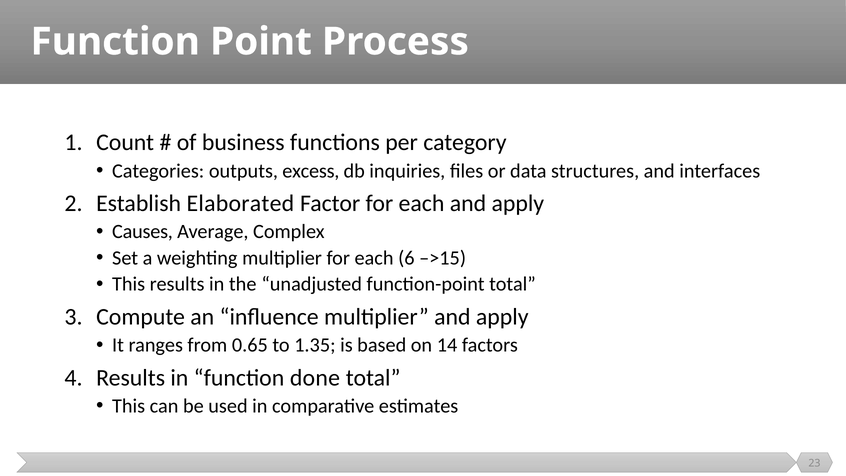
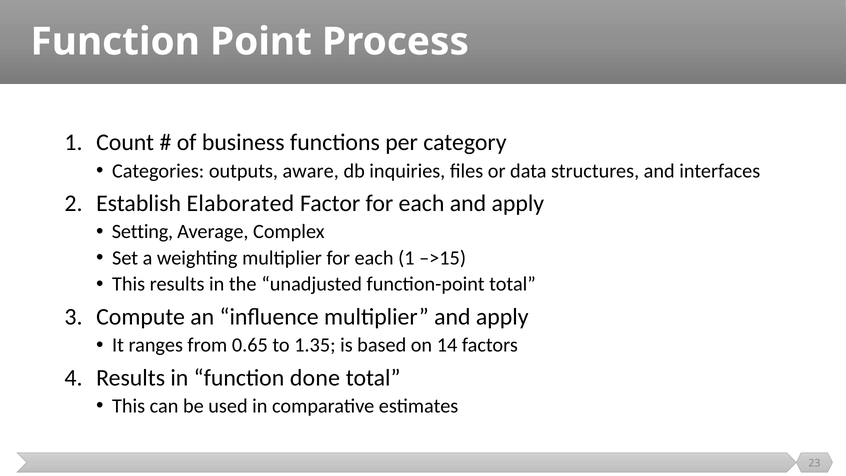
excess: excess -> aware
Causes: Causes -> Setting
each 6: 6 -> 1
